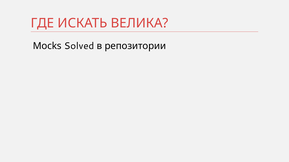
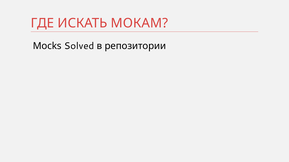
ВЕЛИКА: ВЕЛИКА -> МОКАМ
